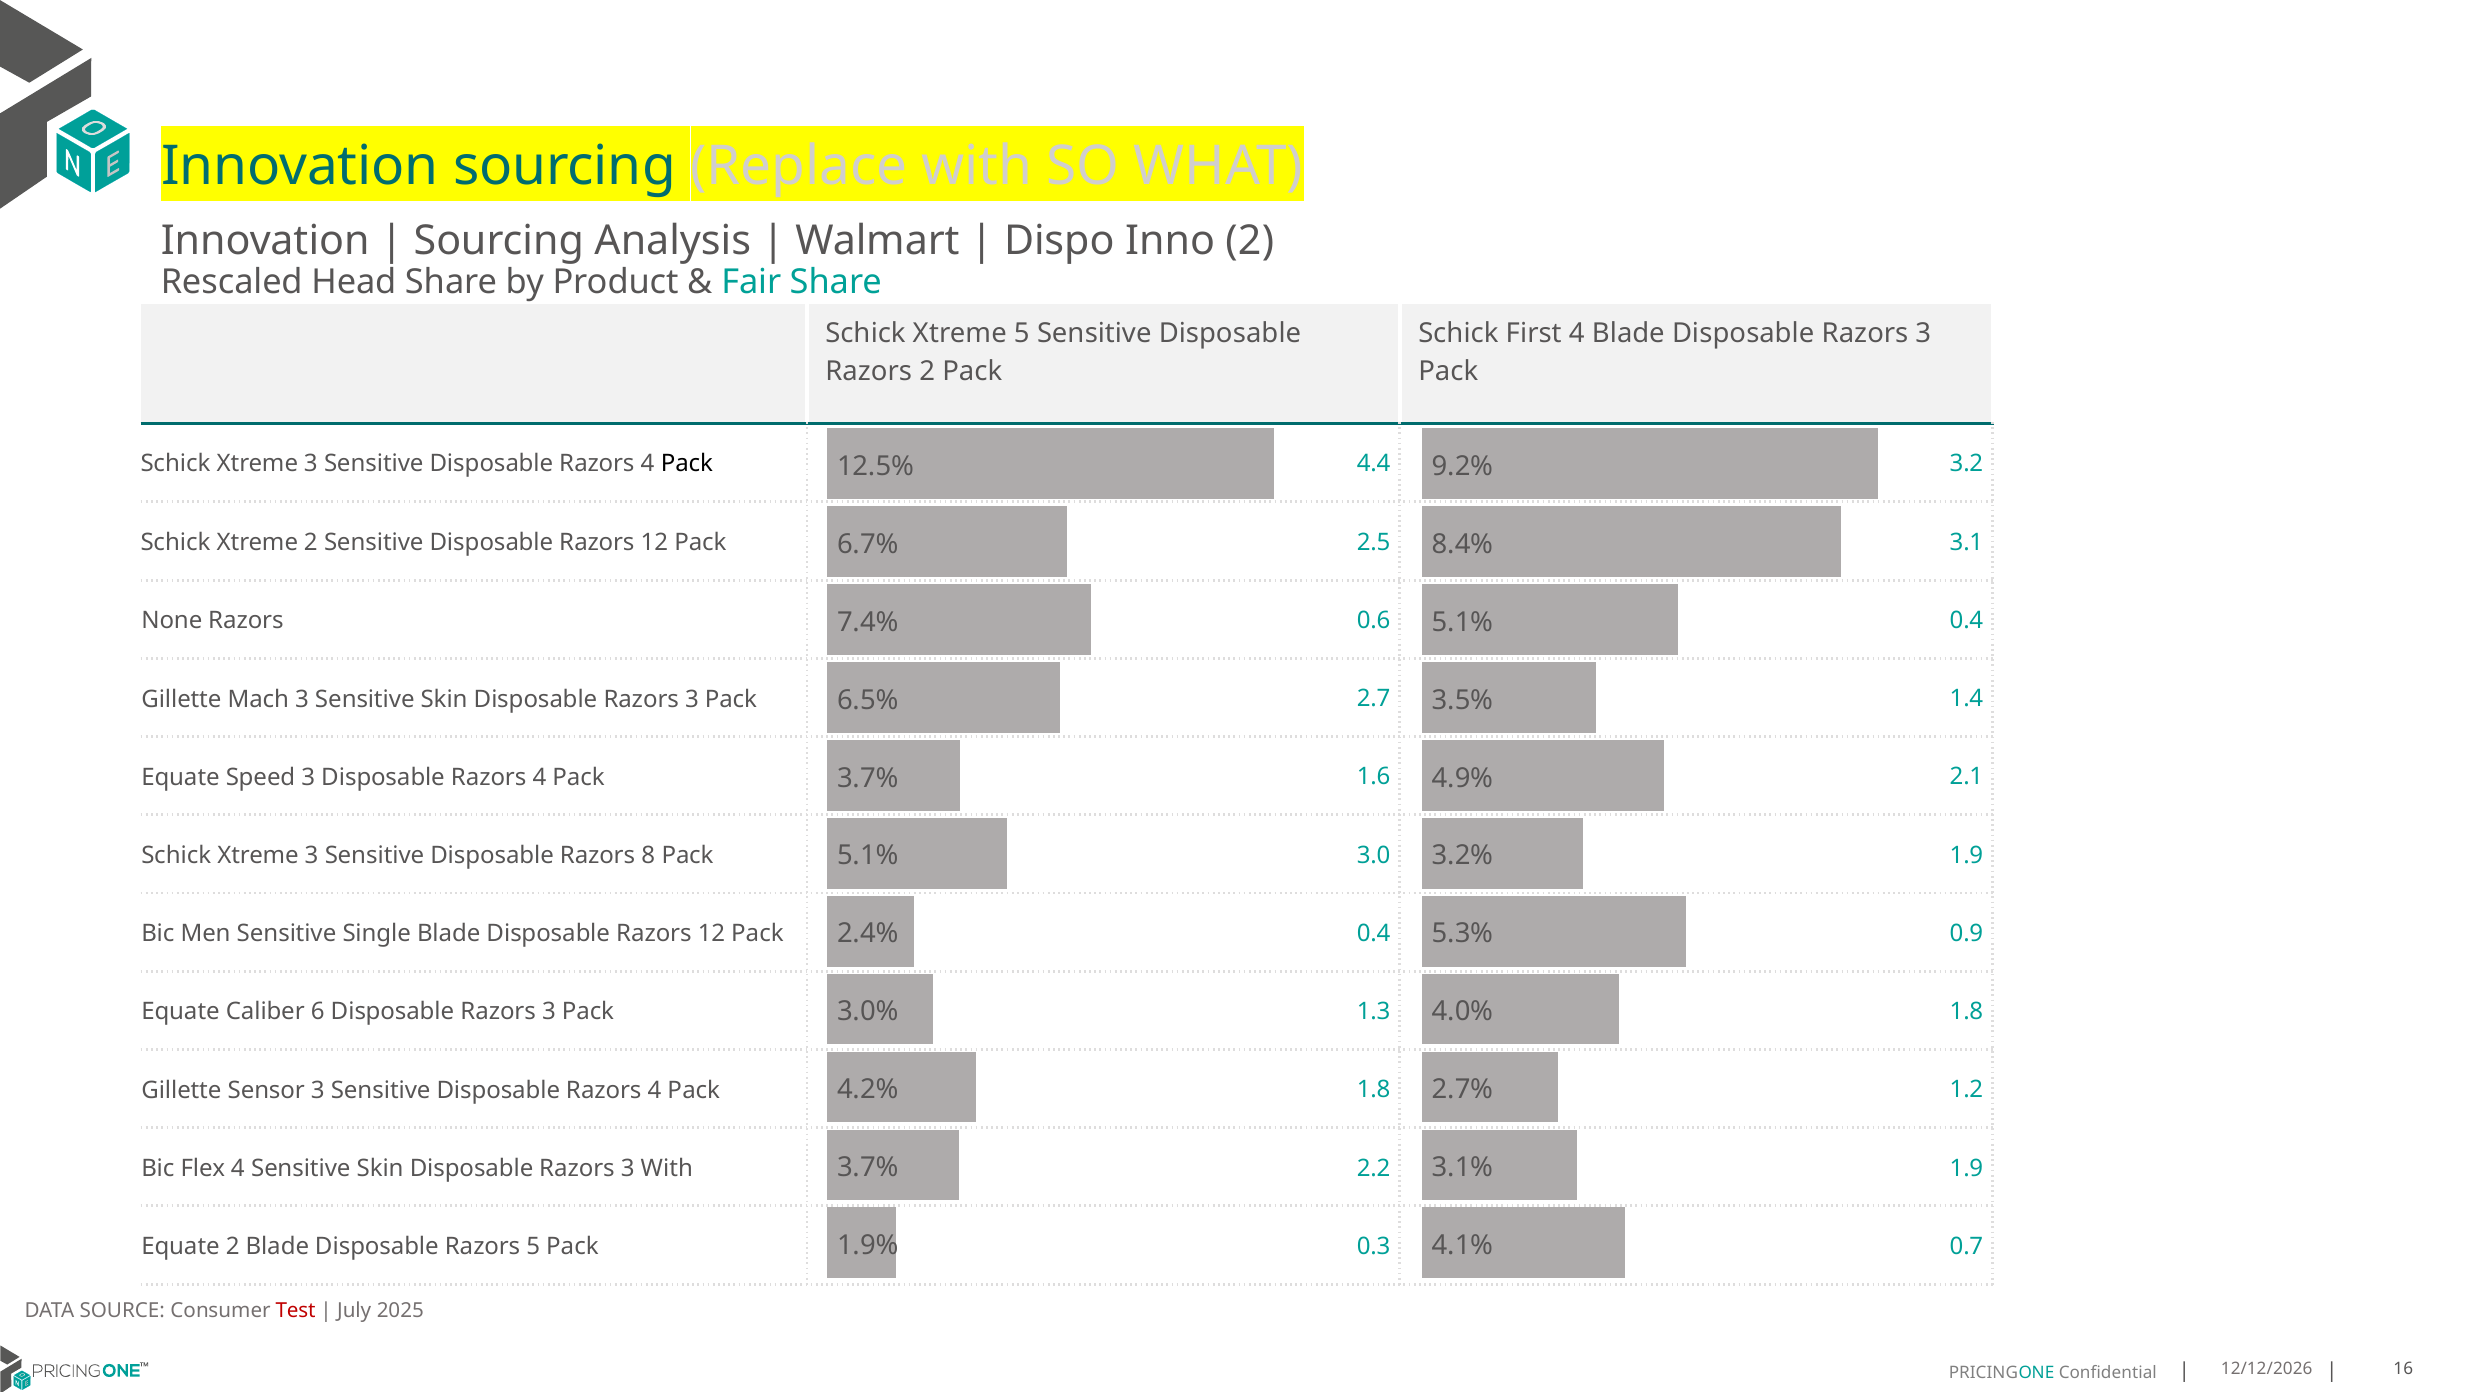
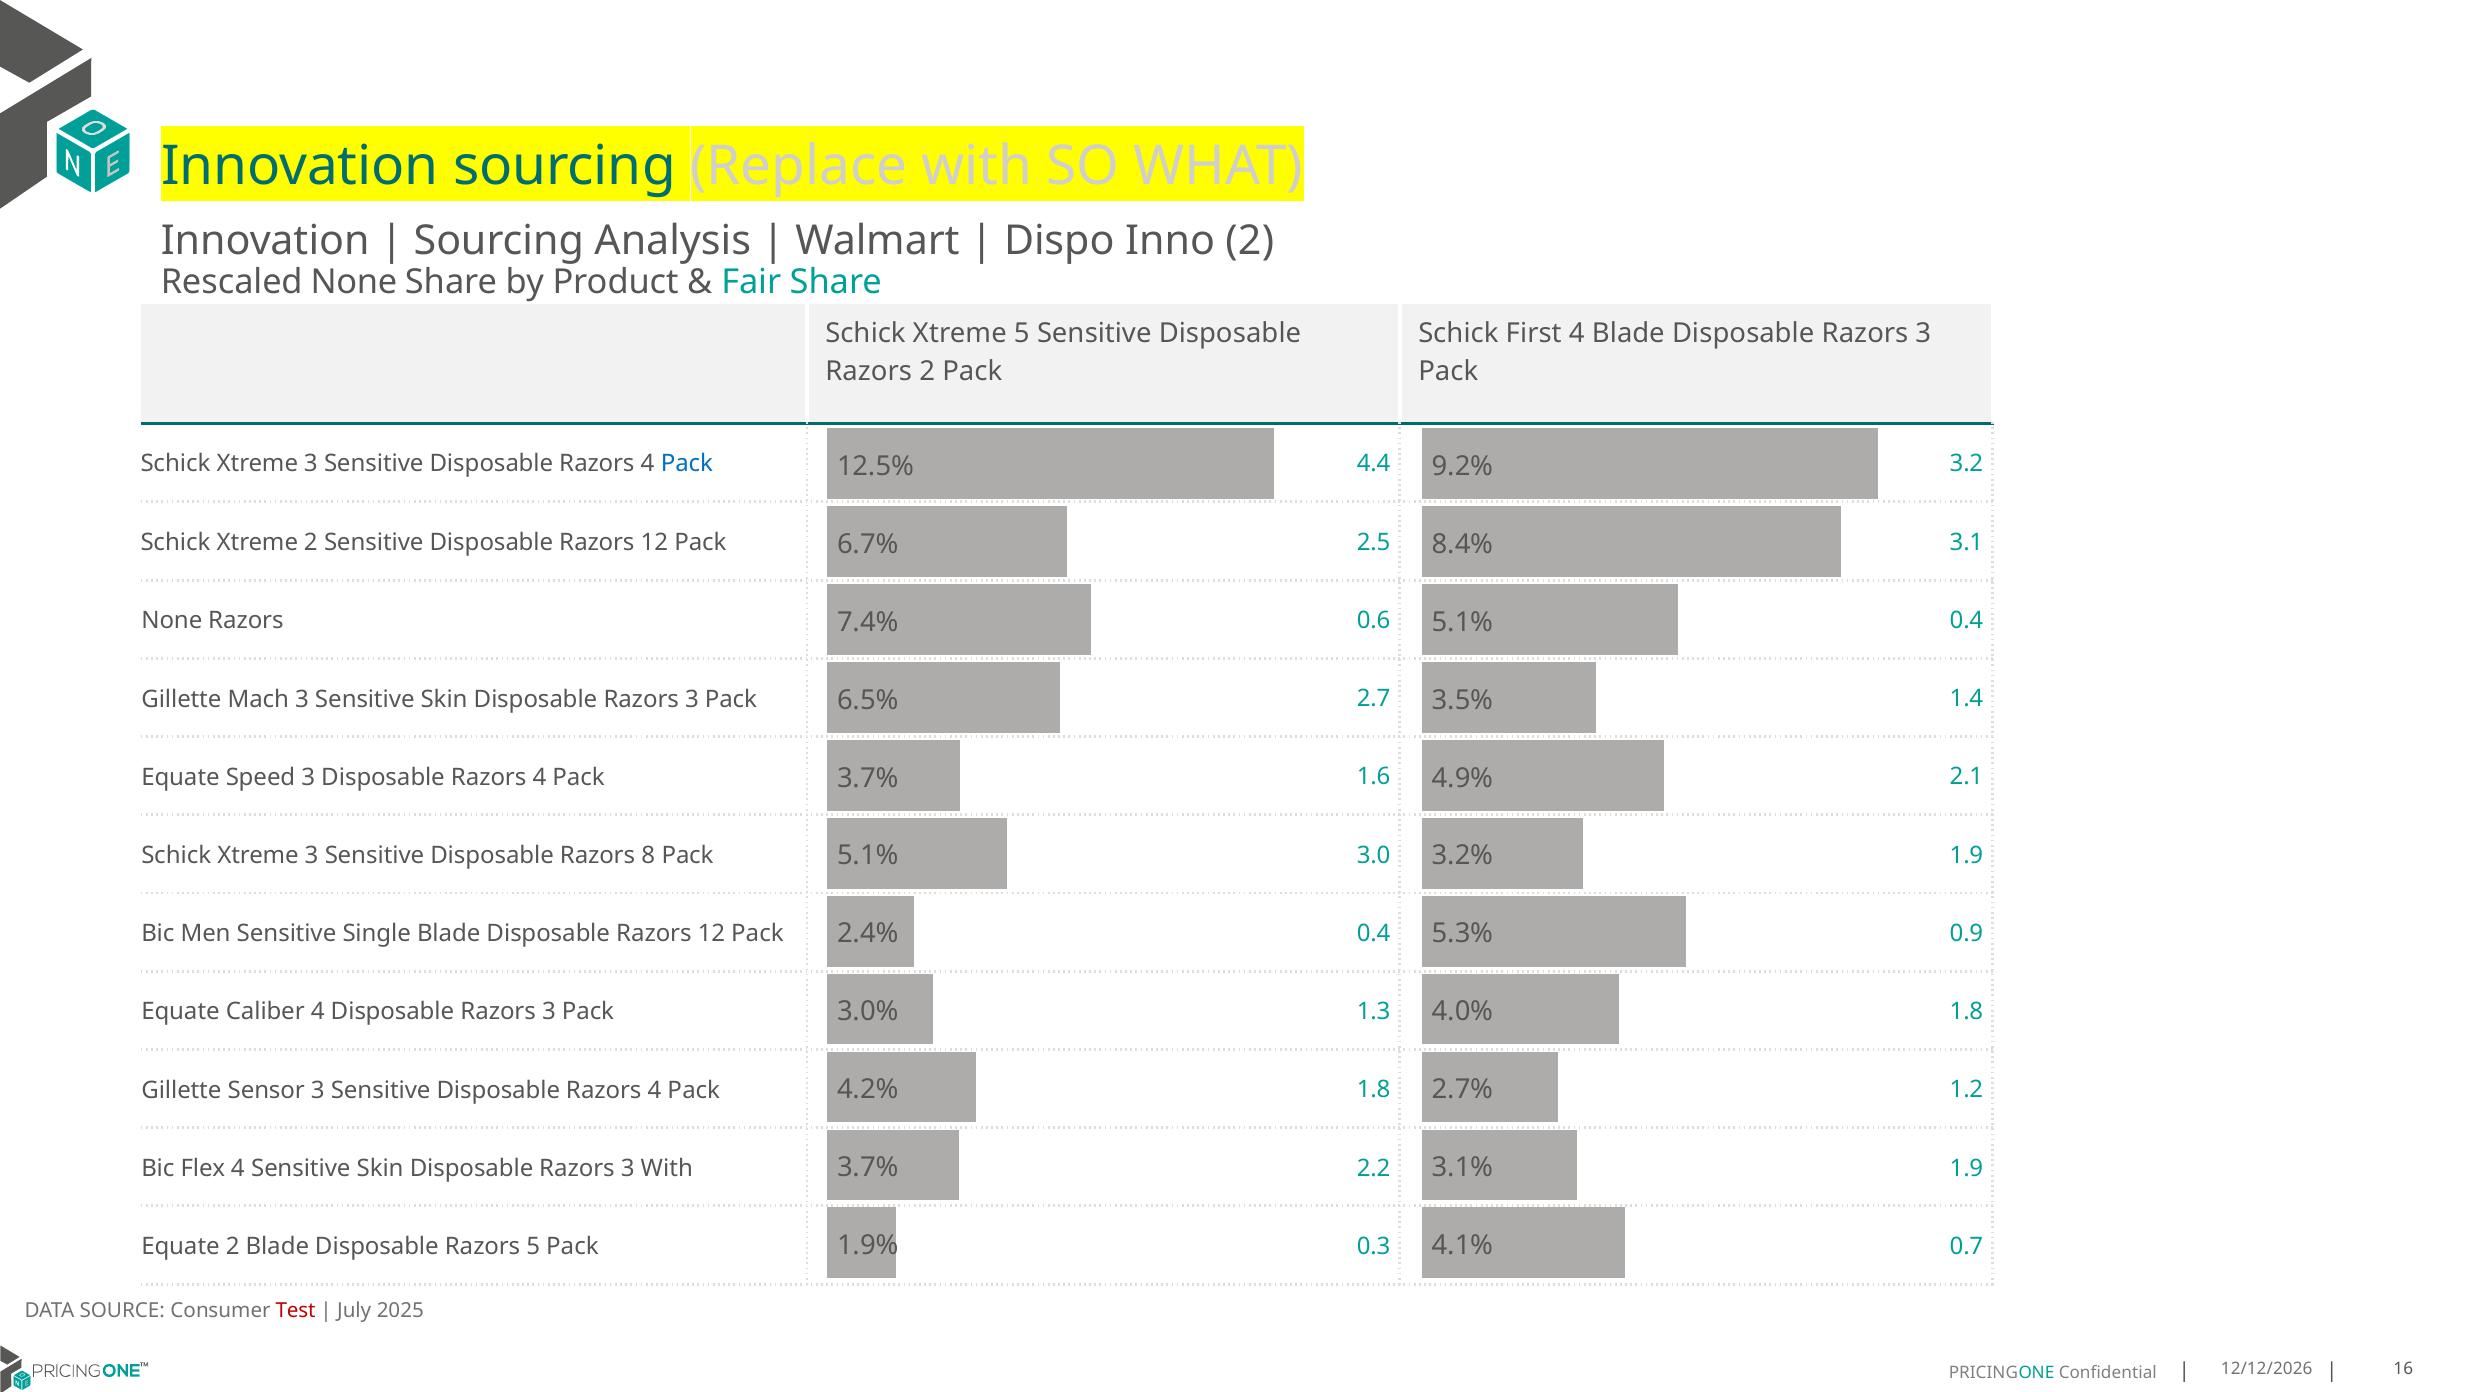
Rescaled Head: Head -> None
Pack at (687, 464) colour: black -> blue
Caliber 6: 6 -> 4
